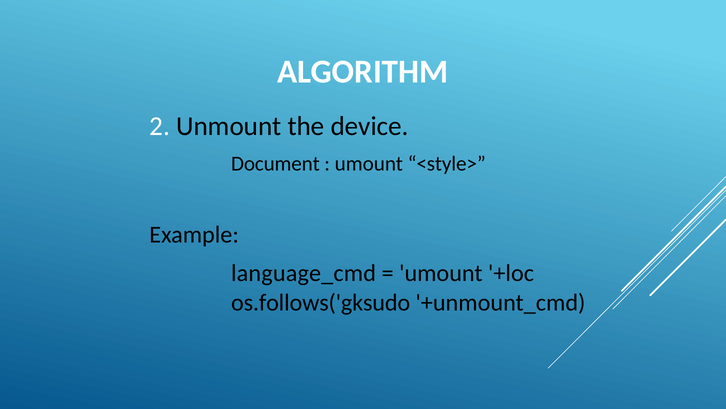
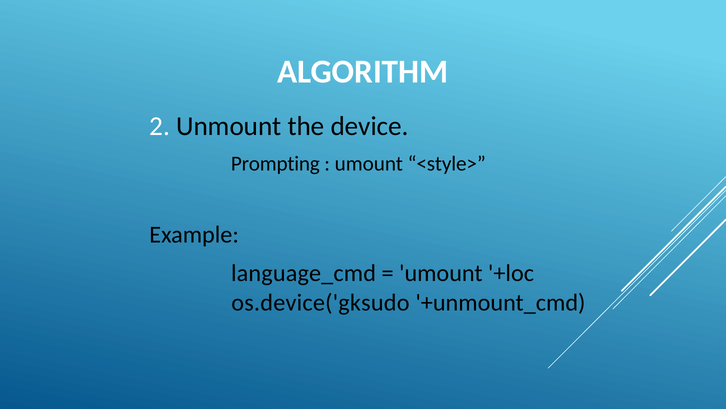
Document: Document -> Prompting
os.follows('gksudo: os.follows('gksudo -> os.device('gksudo
